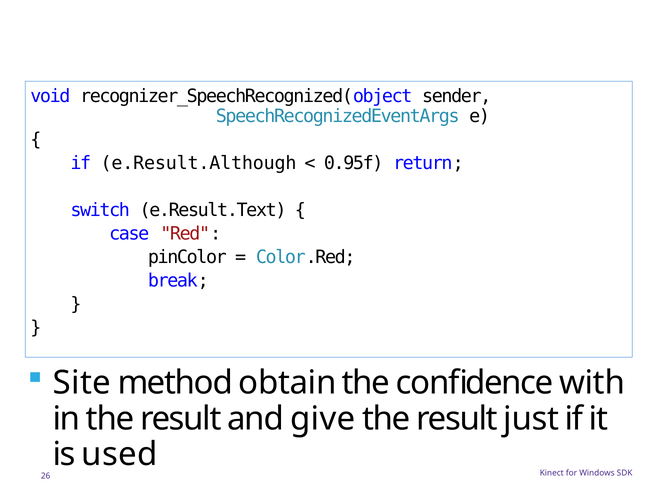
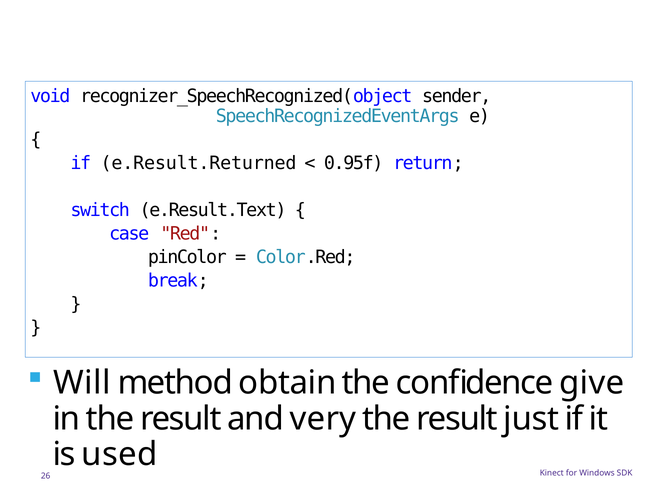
e.Result.Although: e.Result.Although -> e.Result.Returned
Site: Site -> Will
with: with -> give
give: give -> very
